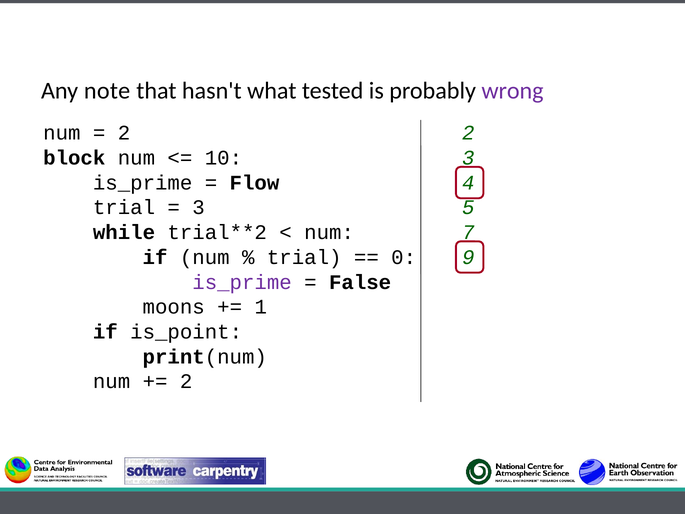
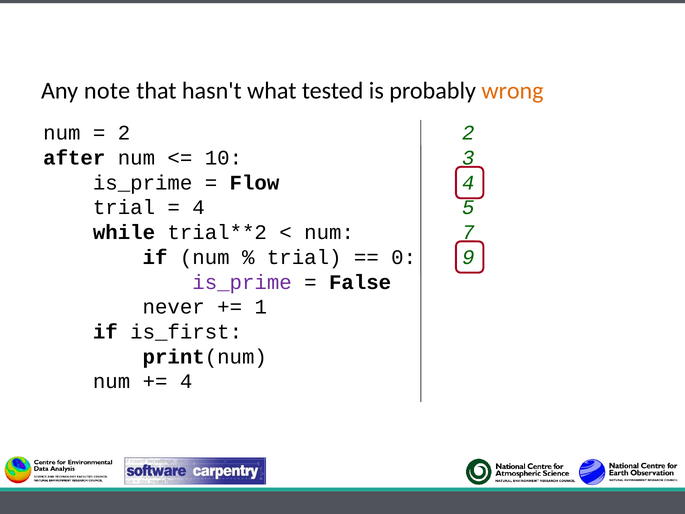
wrong colour: purple -> orange
block: block -> after
3 at (199, 207): 3 -> 4
moons: moons -> never
is_point: is_point -> is_first
2 at (186, 381): 2 -> 4
